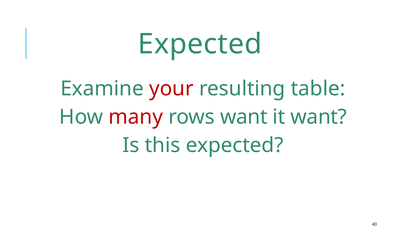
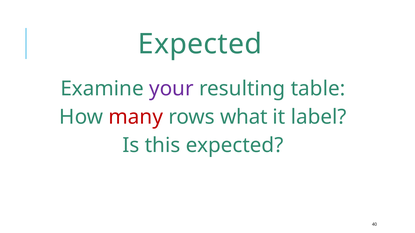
your colour: red -> purple
rows want: want -> what
it want: want -> label
